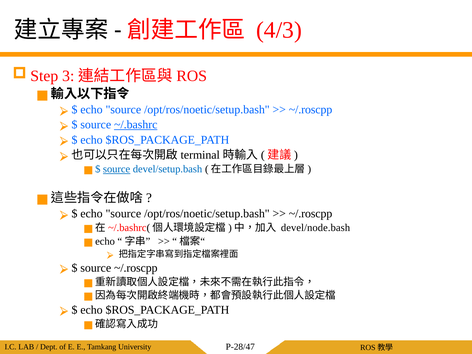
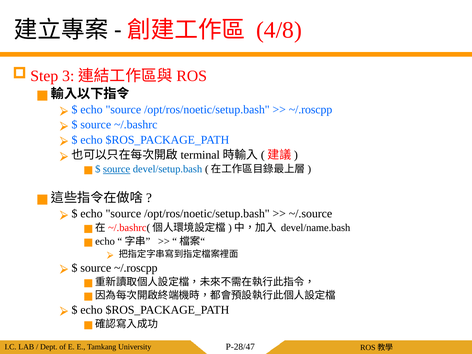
4/3: 4/3 -> 4/8
~/.bashrc underline: present -> none
~/.roscpp at (311, 214): ~/.roscpp -> ~/.source
devel/node.bash: devel/node.bash -> devel/name.bash
